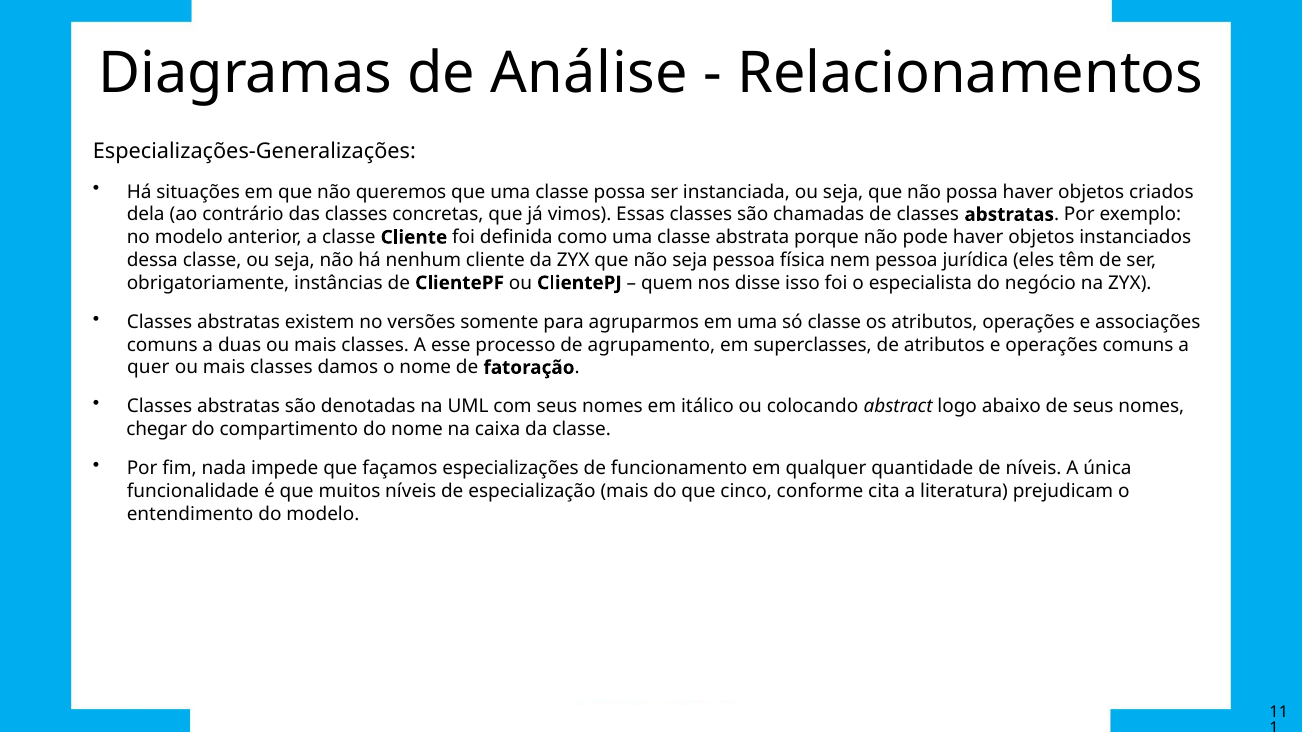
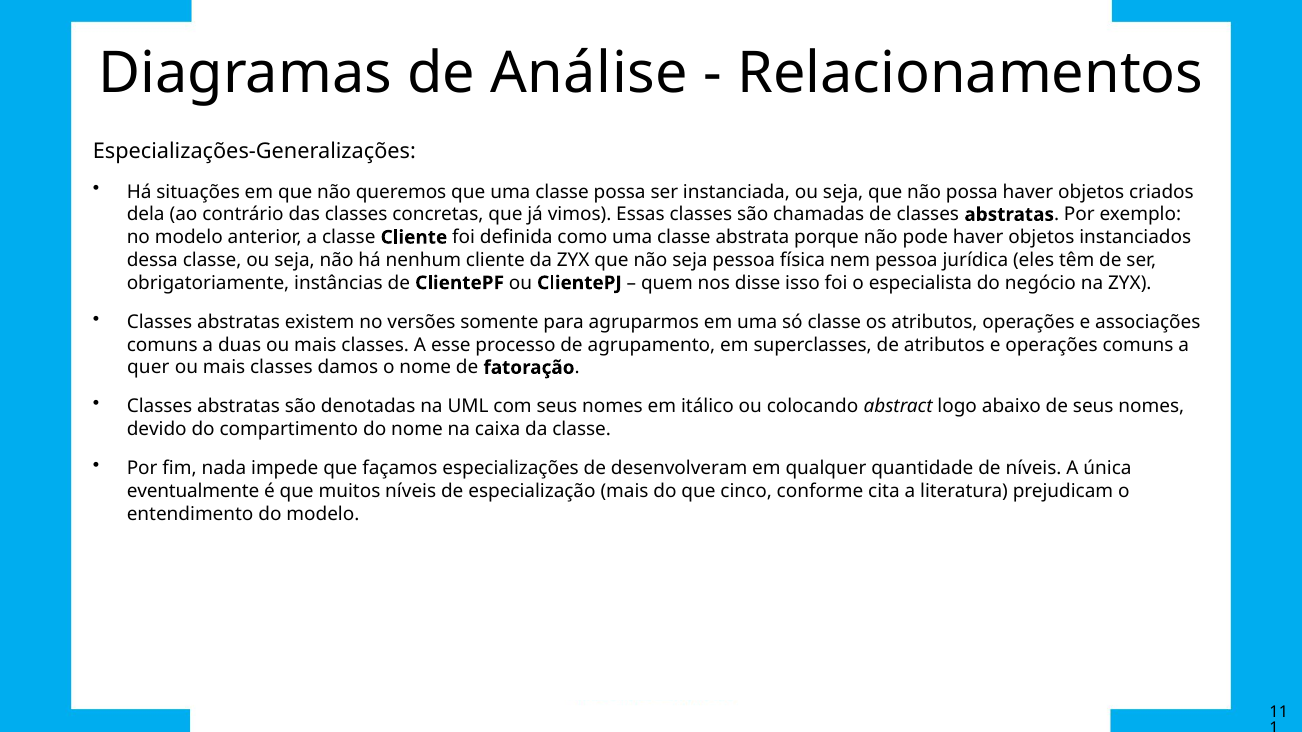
chegar: chegar -> devido
funcionamento: funcionamento -> desenvolveram
funcionalidade: funcionalidade -> eventualmente
